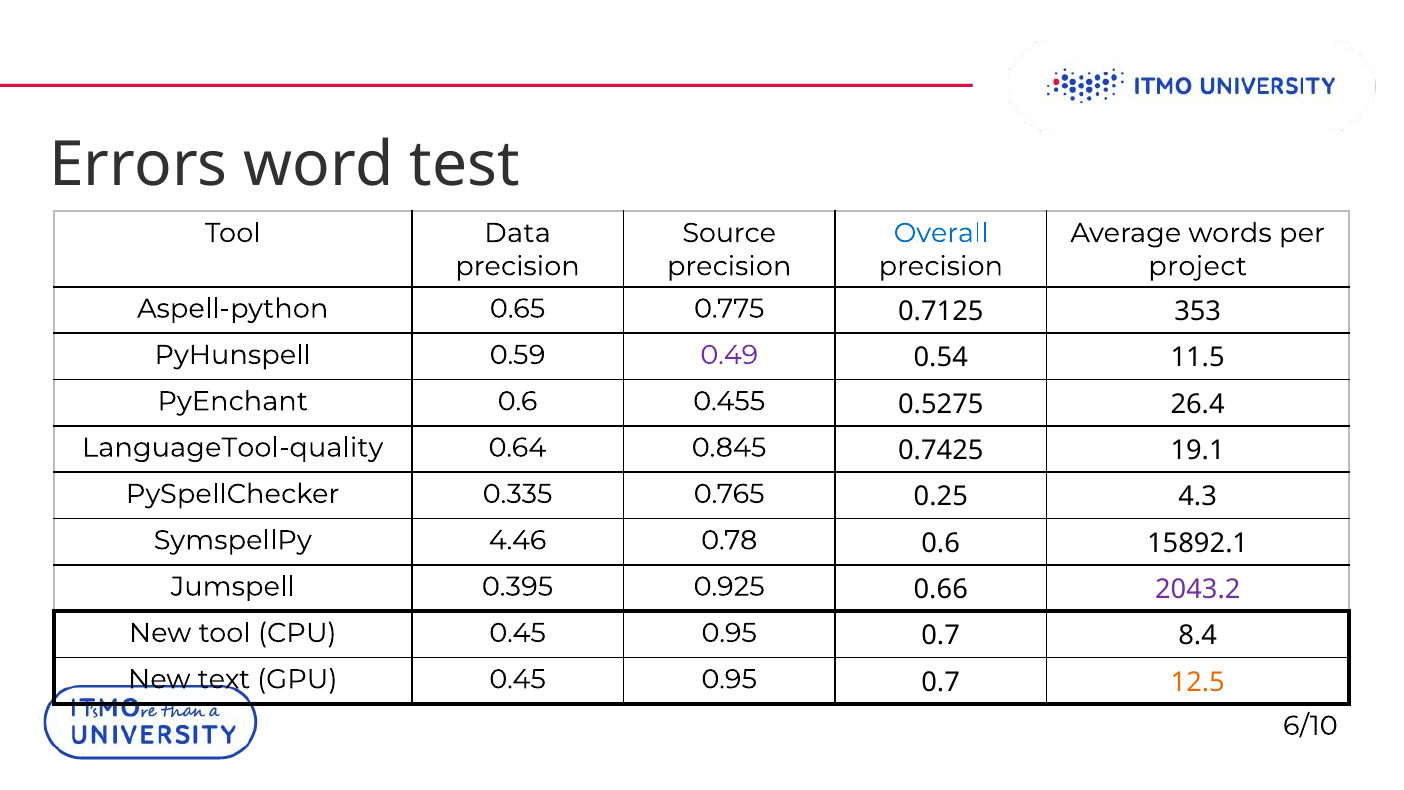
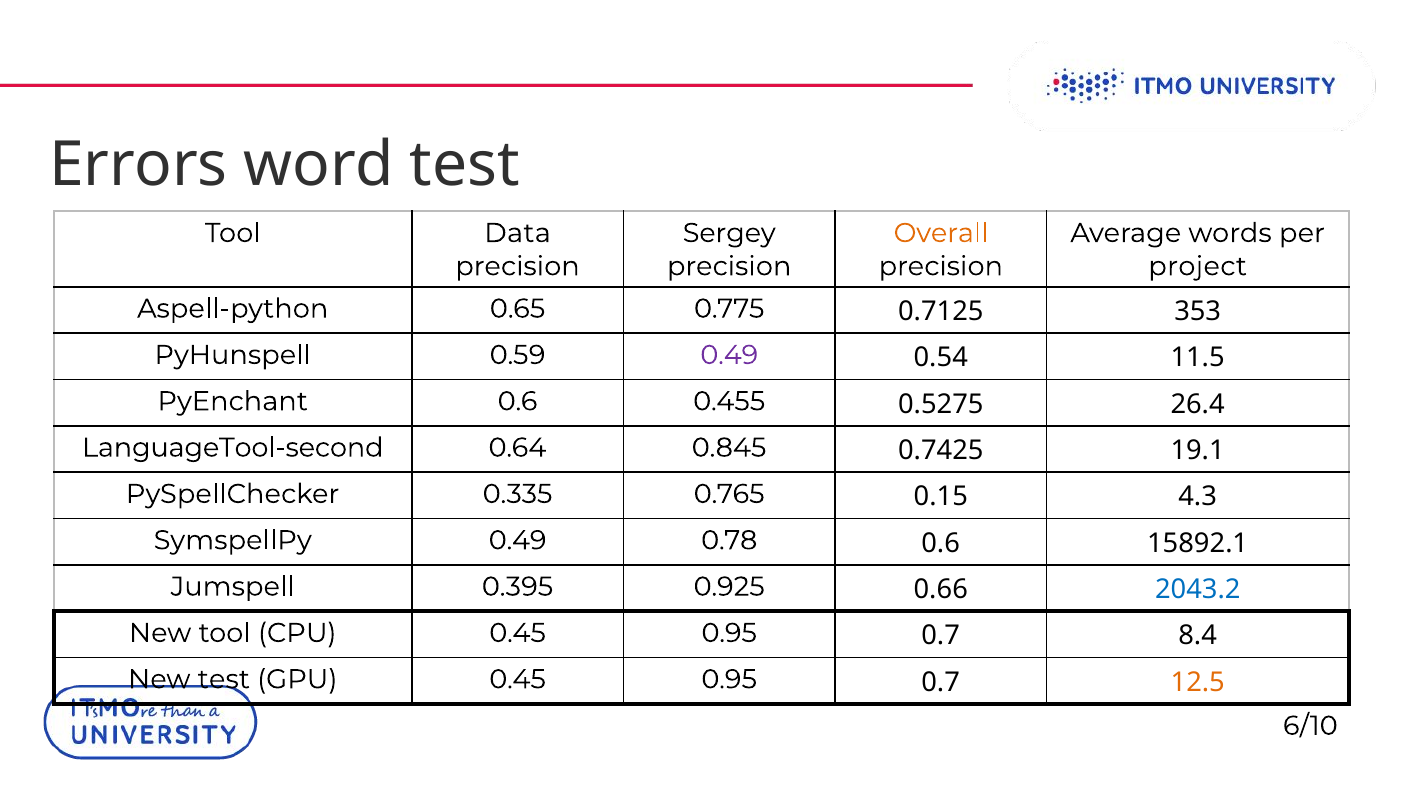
Source: Source -> Sergey
Overall colour: blue -> orange
LanguageTool-quality: LanguageTool-quality -> LanguageTool-second
0.25: 0.25 -> 0.15
SymspellPy 4.46: 4.46 -> 0.49
2043.2 colour: purple -> blue
New text: text -> test
